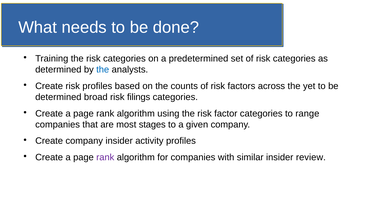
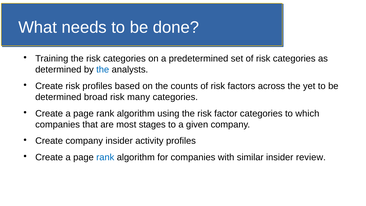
filings: filings -> many
range: range -> which
rank at (105, 157) colour: purple -> blue
